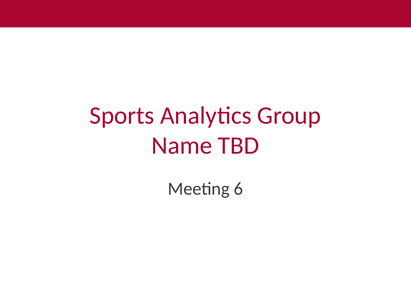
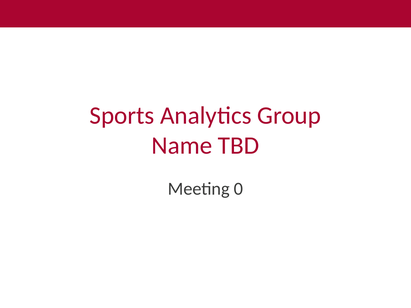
6: 6 -> 0
